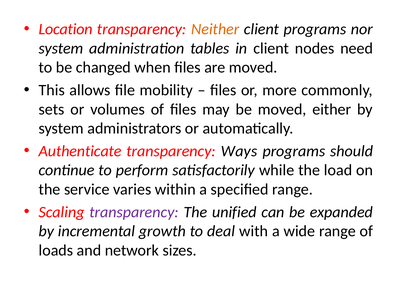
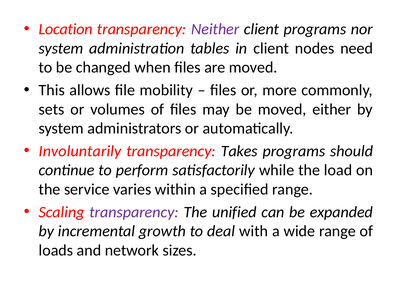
Neither colour: orange -> purple
Authenticate: Authenticate -> Involuntarily
Ways: Ways -> Takes
